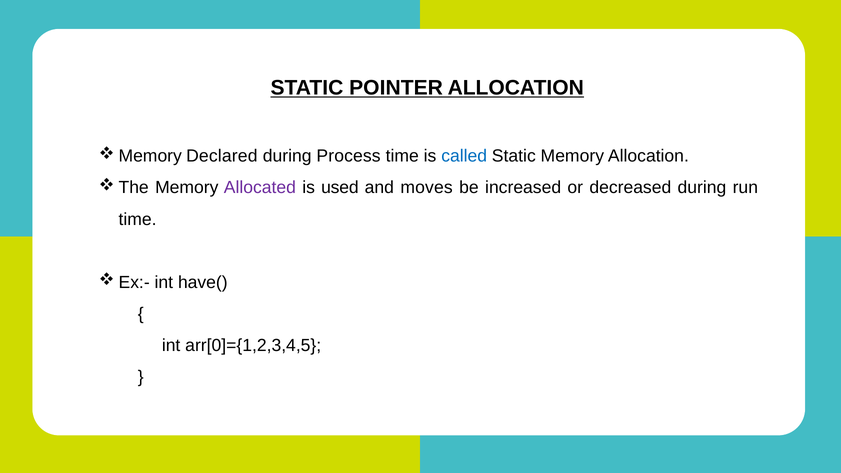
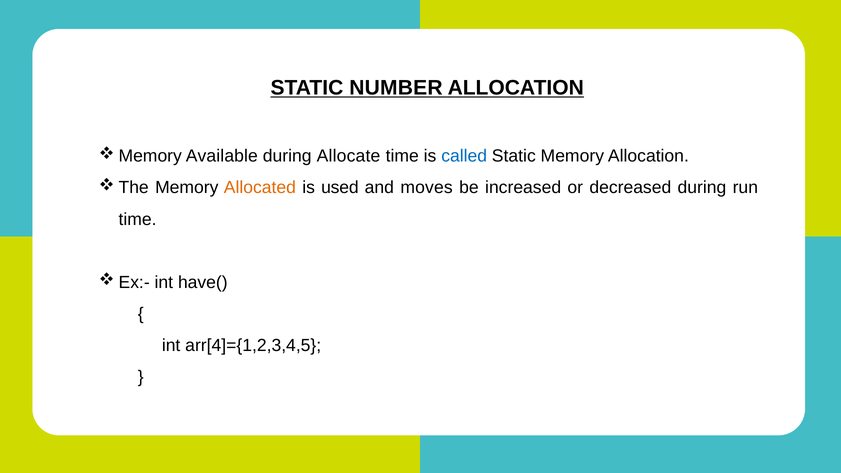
POINTER: POINTER -> NUMBER
Declared: Declared -> Available
Process: Process -> Allocate
Allocated colour: purple -> orange
arr[0]={1,2,3,4,5: arr[0]={1,2,3,4,5 -> arr[4]={1,2,3,4,5
